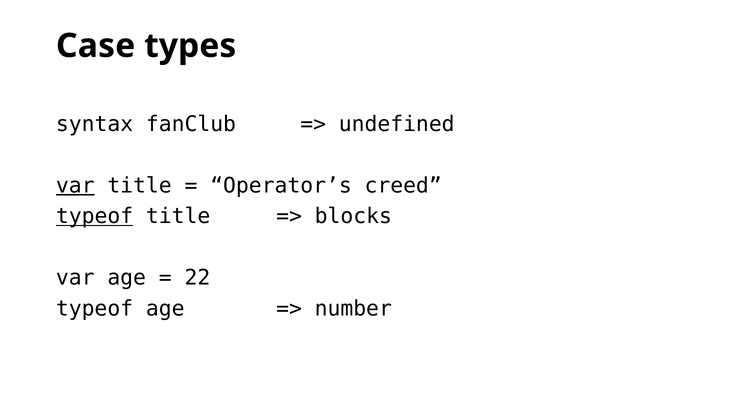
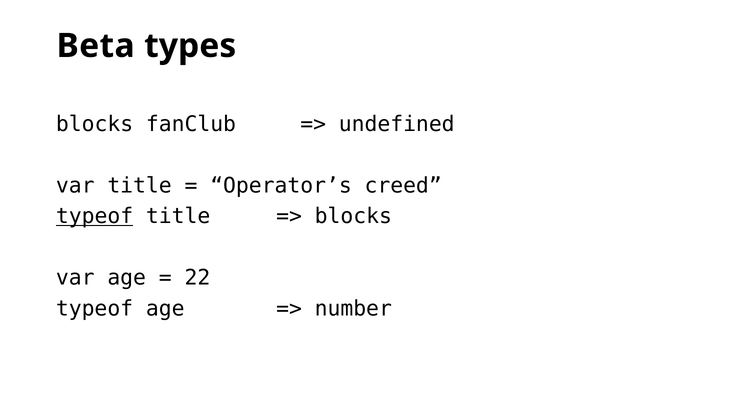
Case: Case -> Beta
syntax at (95, 124): syntax -> blocks
var at (75, 185) underline: present -> none
